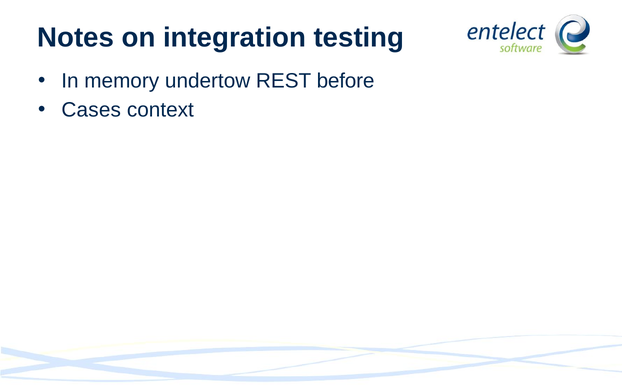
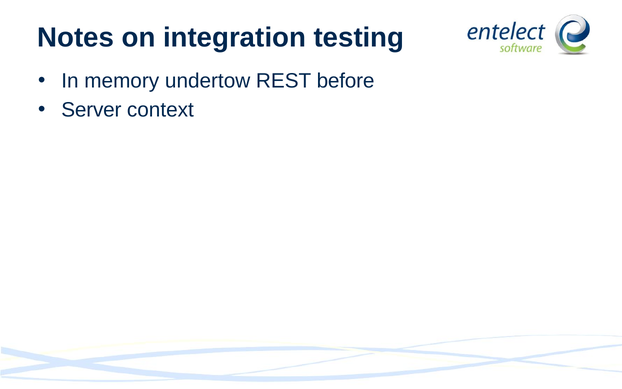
Cases: Cases -> Server
